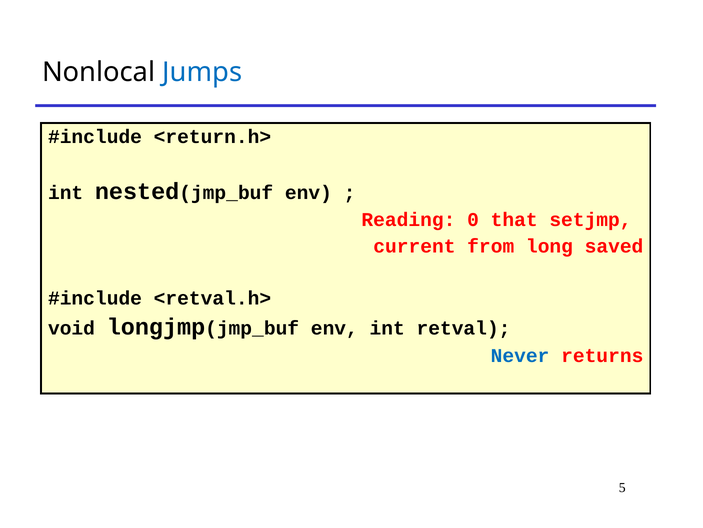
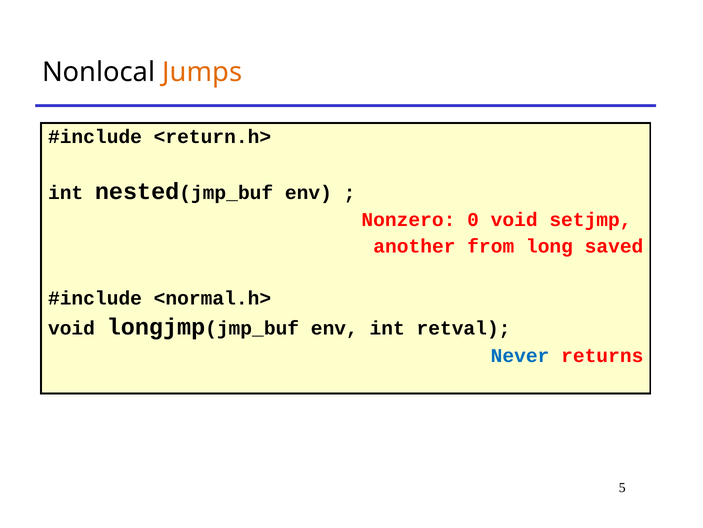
Jumps colour: blue -> orange
Reading: Reading -> Nonzero
0 that: that -> void
current: current -> another
<retval.h>: <retval.h> -> <normal.h>
